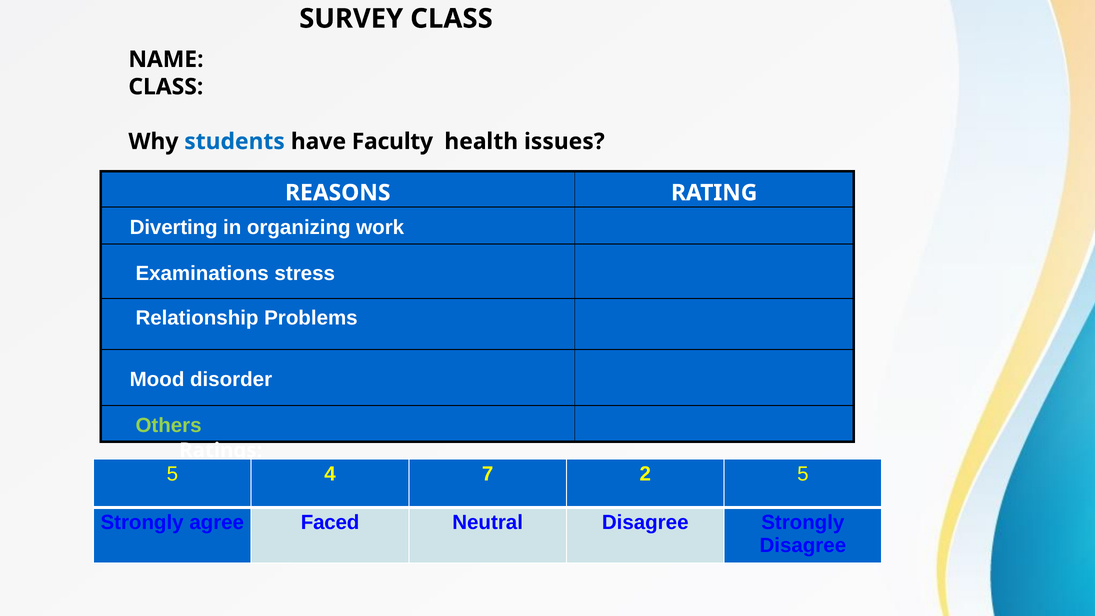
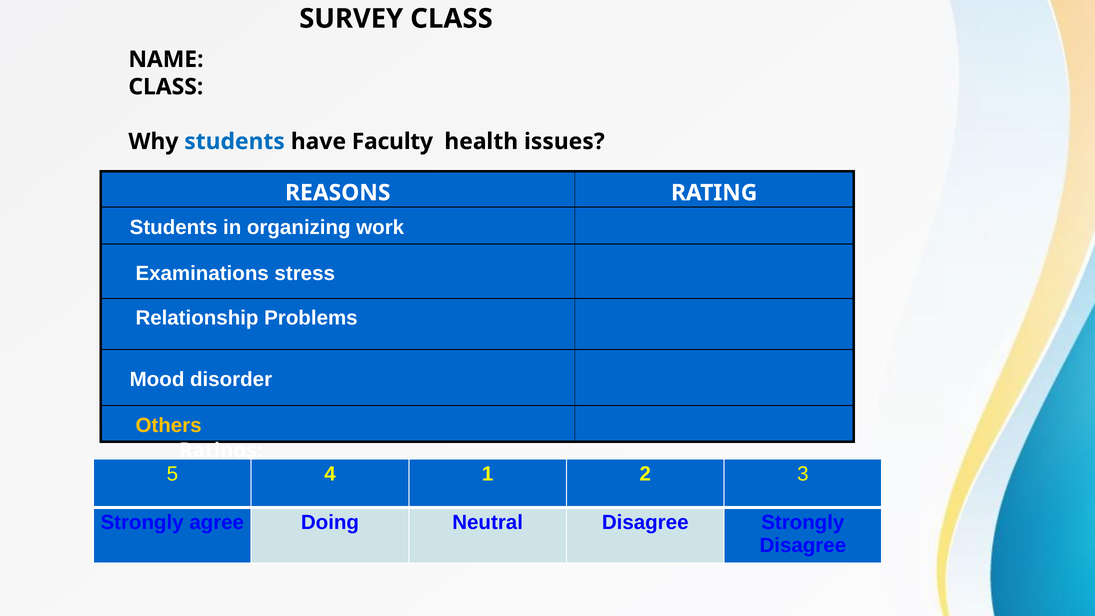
Diverting at (174, 228): Diverting -> Students
Others colour: light green -> yellow
7: 7 -> 1
2 5: 5 -> 3
Faced: Faced -> Doing
